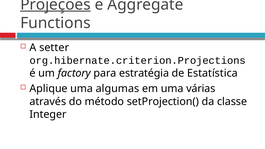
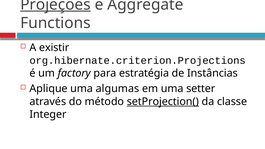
setter: setter -> existir
Estatística: Estatística -> Instâncias
várias: várias -> setter
setProjection( underline: none -> present
